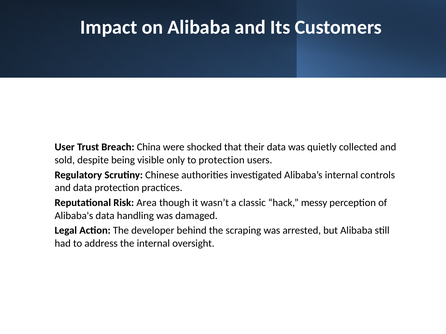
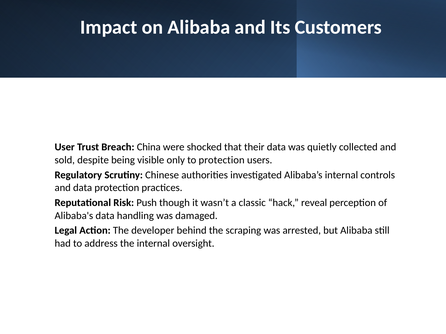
Area: Area -> Push
messy: messy -> reveal
